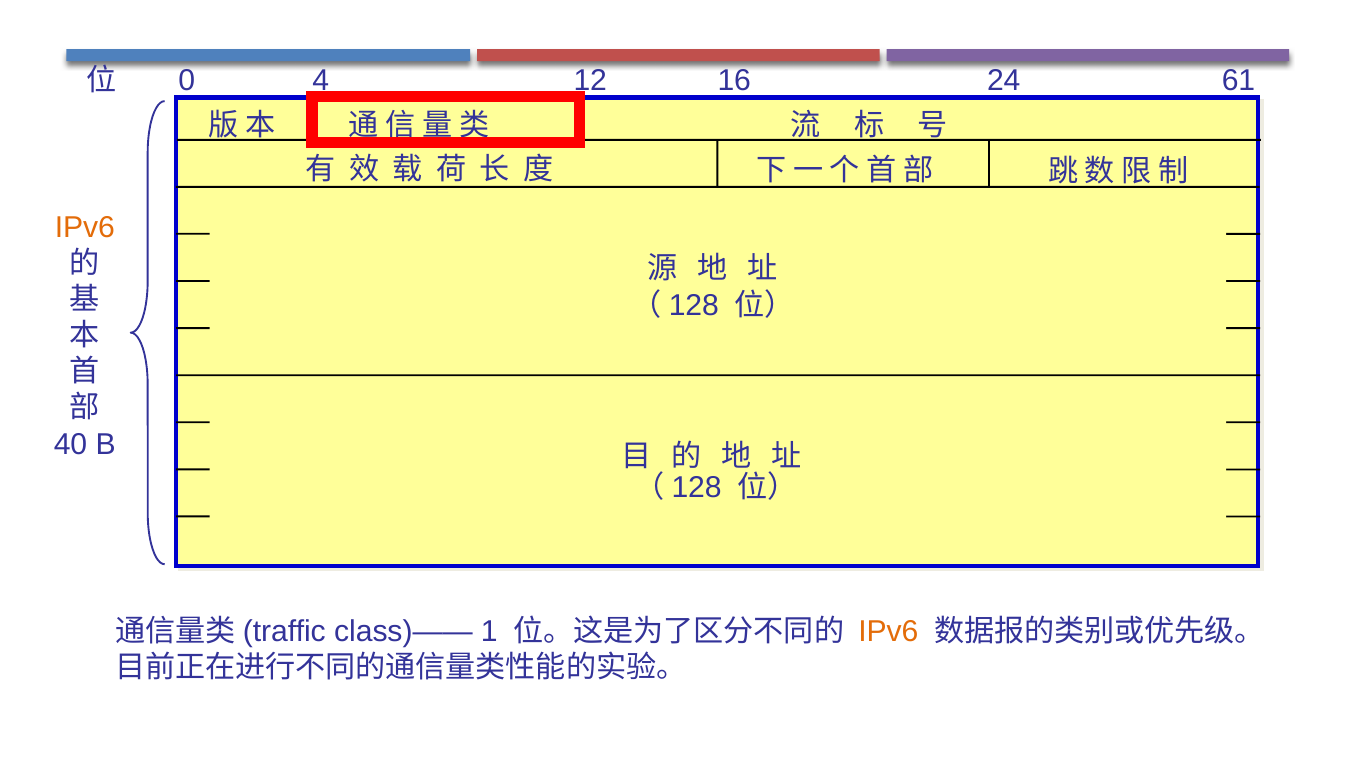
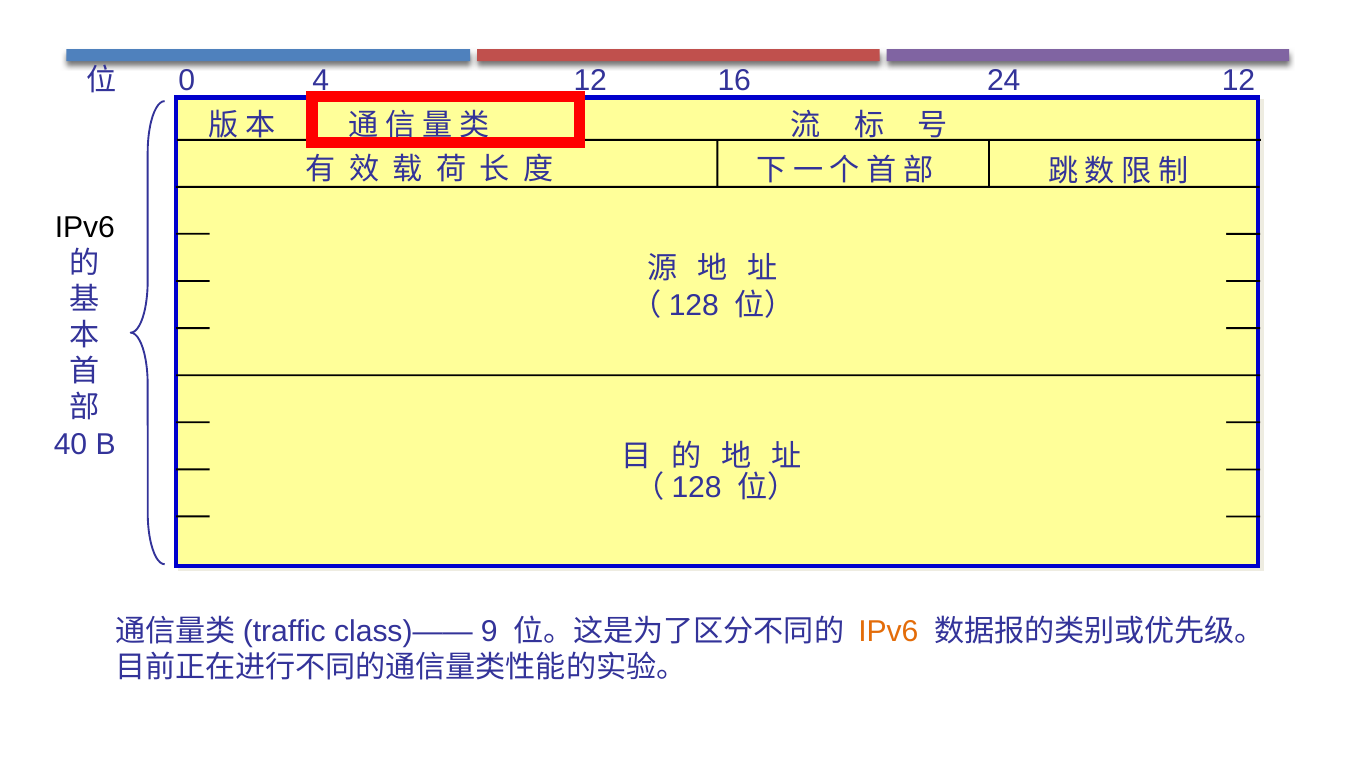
16 61: 61 -> 12
IPv6 at (85, 227) colour: orange -> black
1: 1 -> 9
